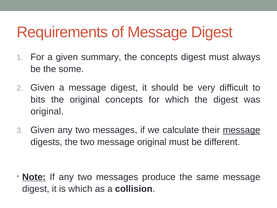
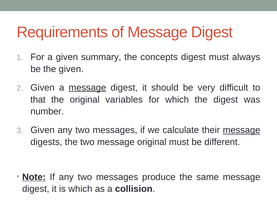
the some: some -> given
message at (87, 87) underline: none -> present
bits: bits -> that
original concepts: concepts -> variables
original at (47, 111): original -> number
